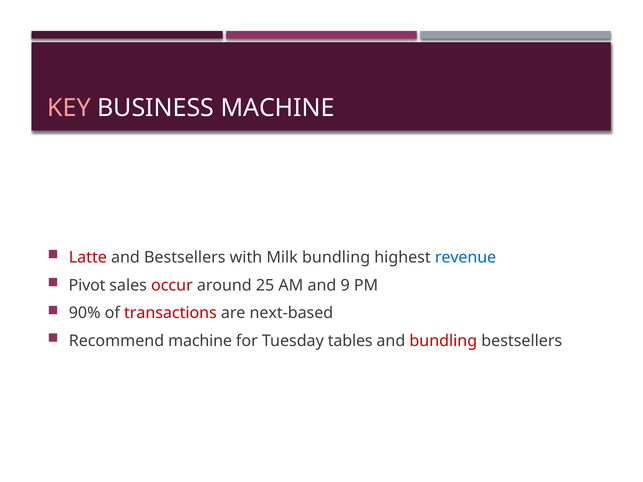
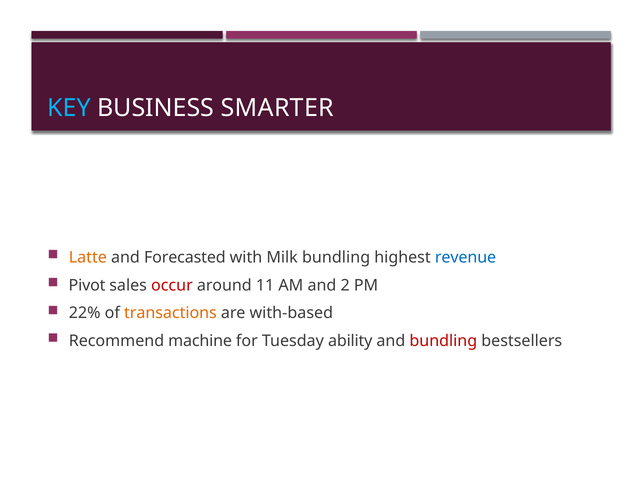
KEY colour: pink -> light blue
BUSINESS MACHINE: MACHINE -> SMARTER
Latte colour: red -> orange
and Bestsellers: Bestsellers -> Forecasted
25: 25 -> 11
9: 9 -> 2
90%: 90% -> 22%
transactions colour: red -> orange
next-based: next-based -> with-based
tables: tables -> ability
